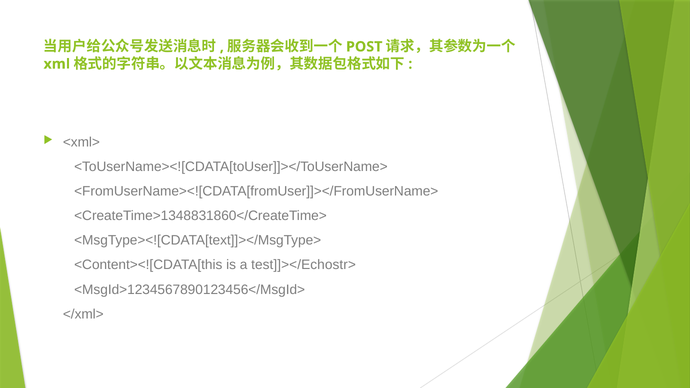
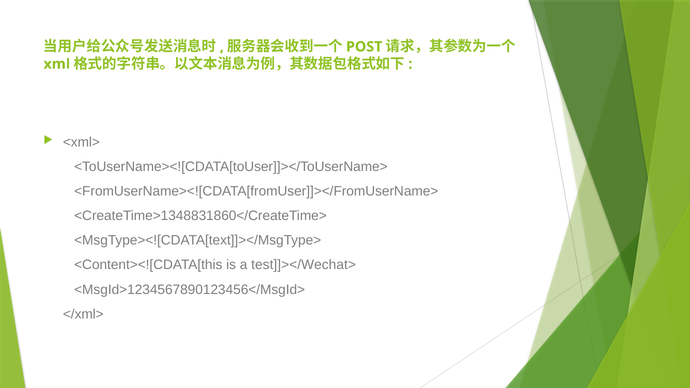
test]]></Echostr>: test]]></Echostr> -> test]]></Wechat>
